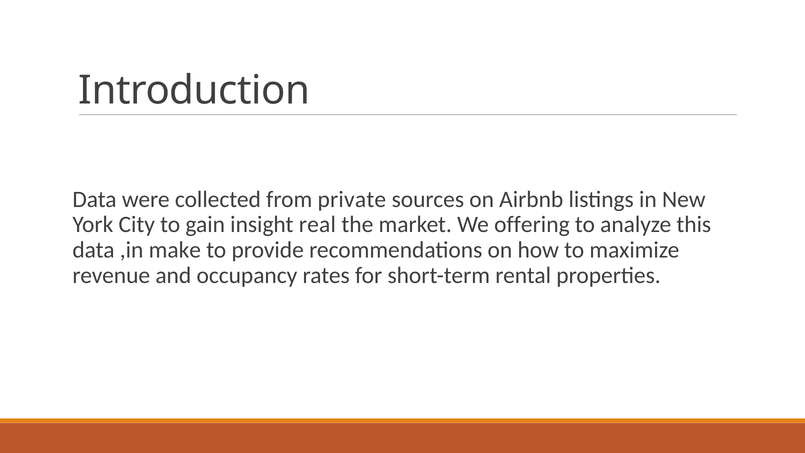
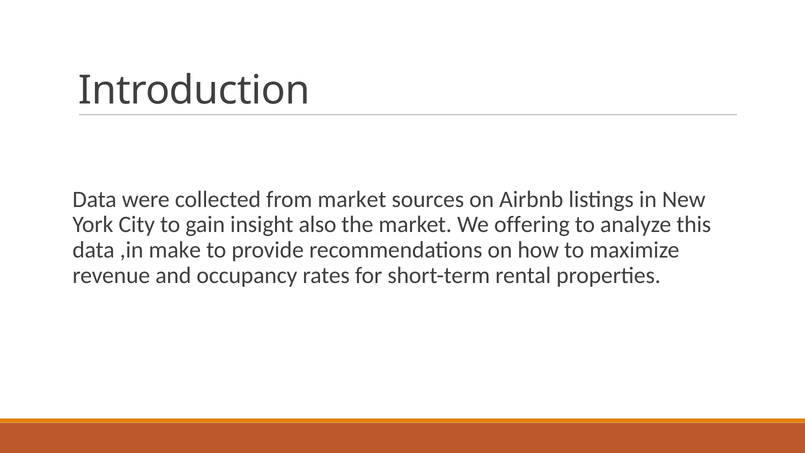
from private: private -> market
real: real -> also
